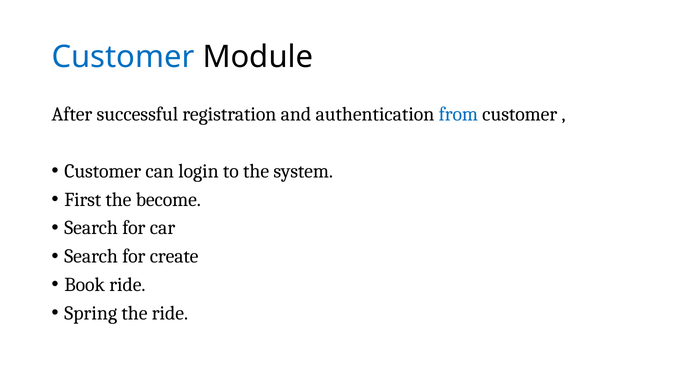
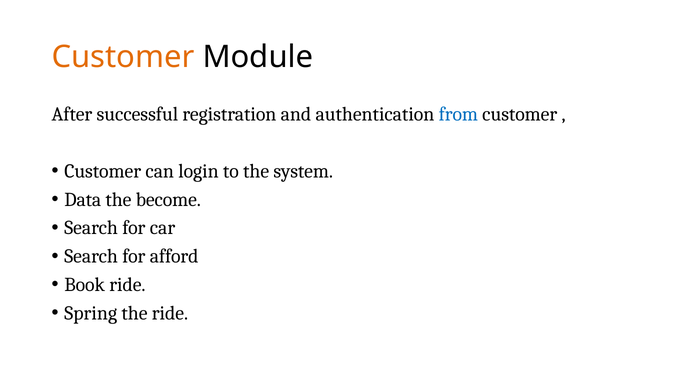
Customer at (123, 57) colour: blue -> orange
First: First -> Data
create: create -> afford
